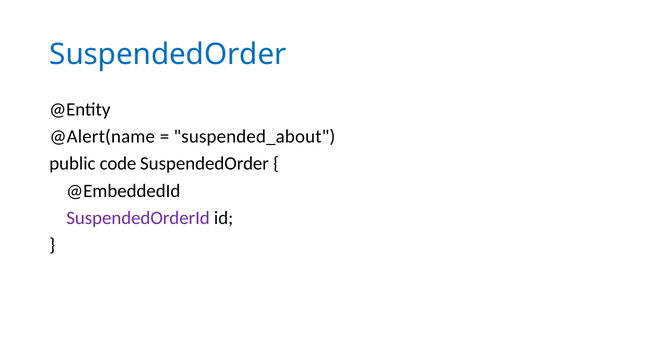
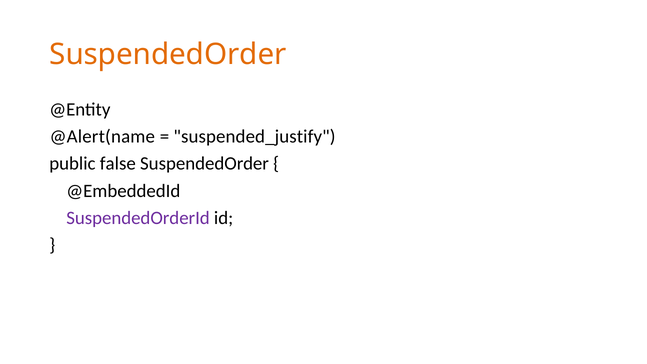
SuspendedOrder at (168, 54) colour: blue -> orange
suspended_about: suspended_about -> suspended_justify
code: code -> false
